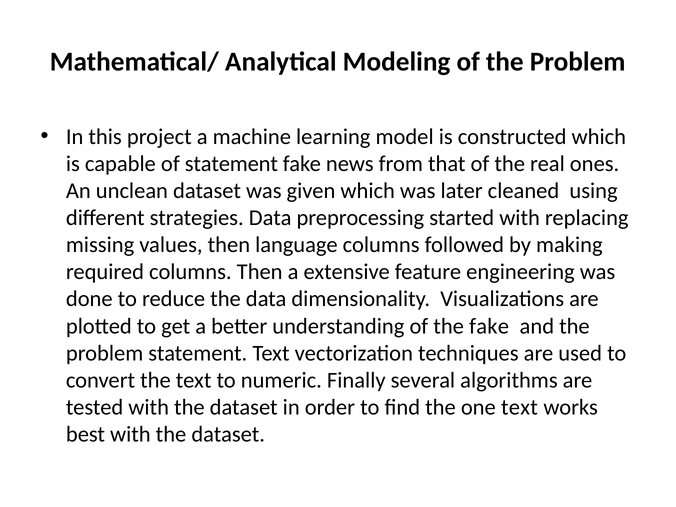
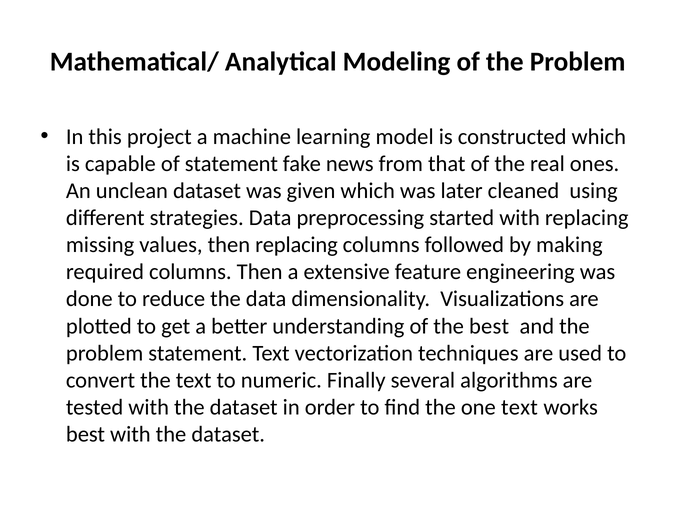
then language: language -> replacing
the fake: fake -> best
